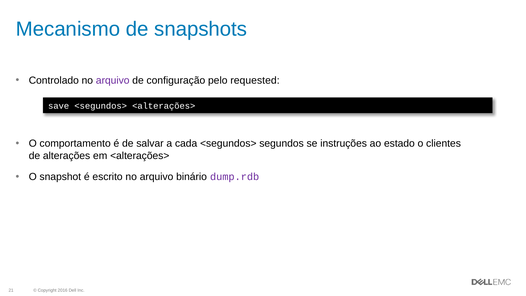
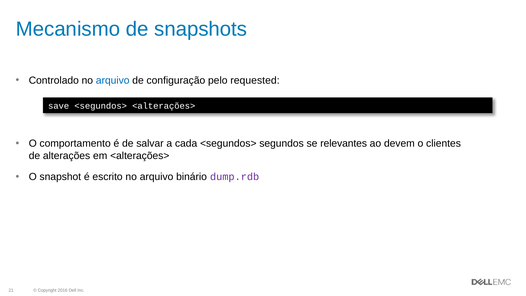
arquivo at (113, 80) colour: purple -> blue
instruções: instruções -> relevantes
estado: estado -> devem
